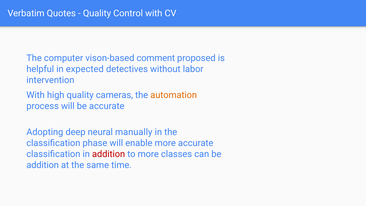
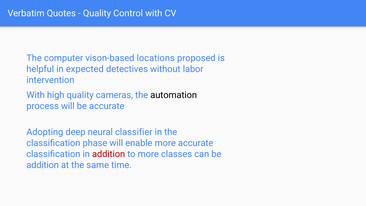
comment: comment -> locations
automation colour: orange -> black
manually: manually -> classifier
